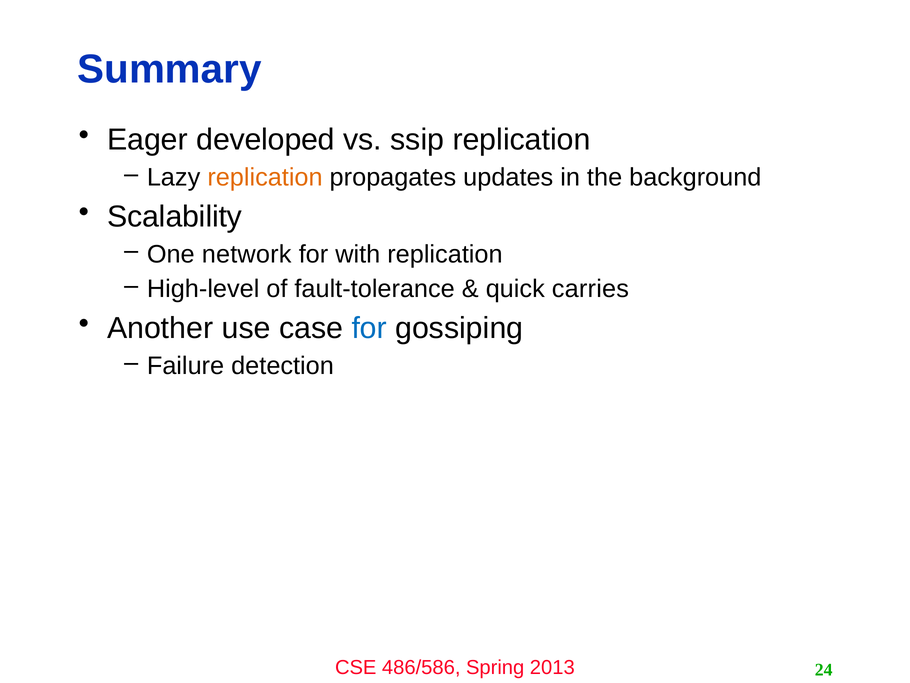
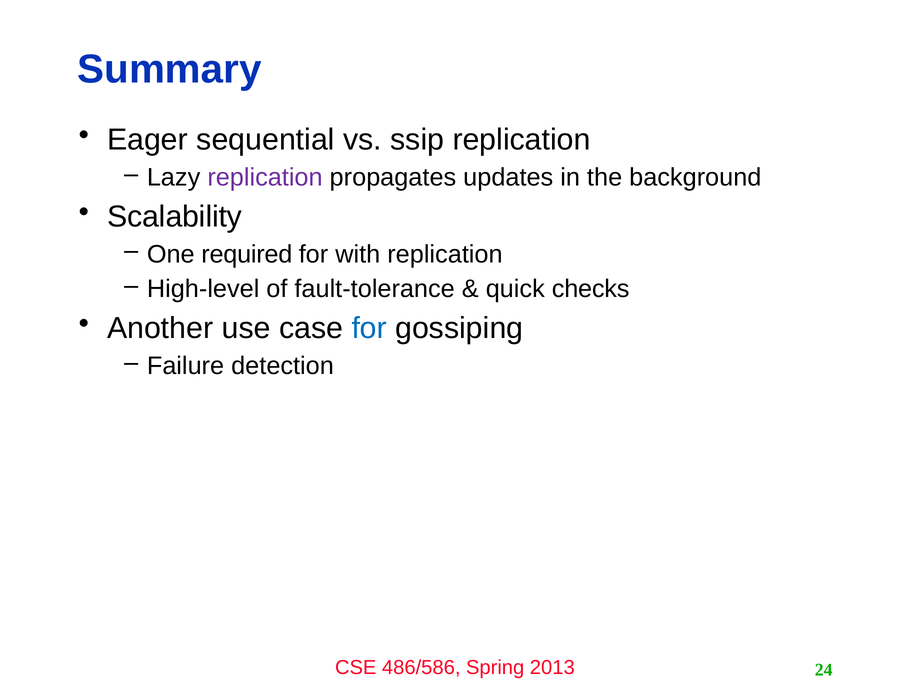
developed: developed -> sequential
replication at (265, 177) colour: orange -> purple
network: network -> required
carries: carries -> checks
